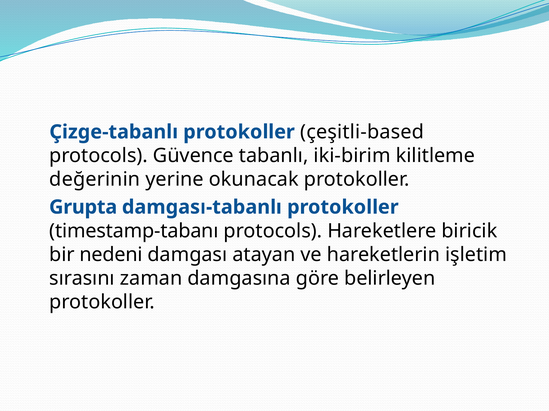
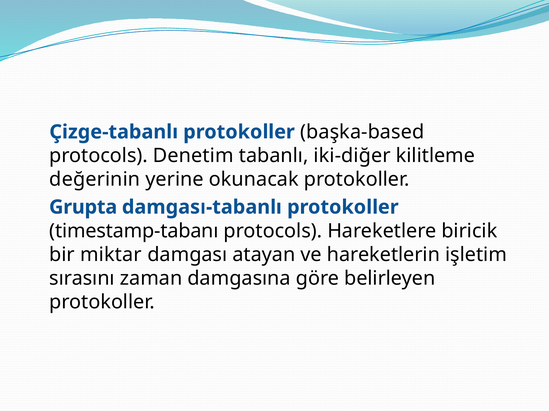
çeşitli-based: çeşitli-based -> başka-based
Güvence: Güvence -> Denetim
iki-birim: iki-birim -> iki-diğer
nedeni: nedeni -> miktar
